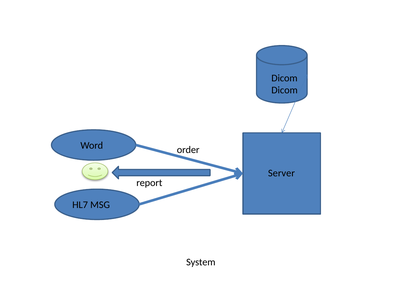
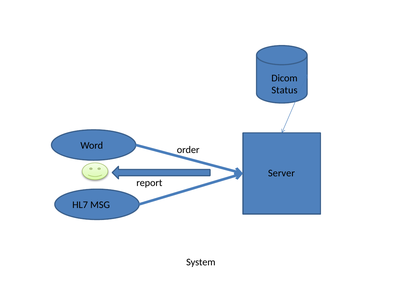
Dicom at (285, 90): Dicom -> Status
